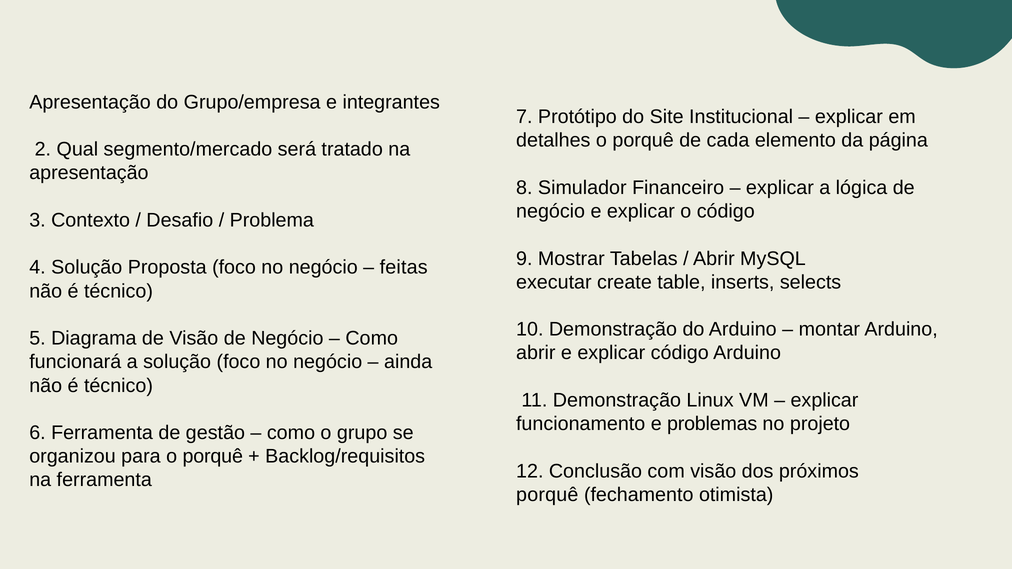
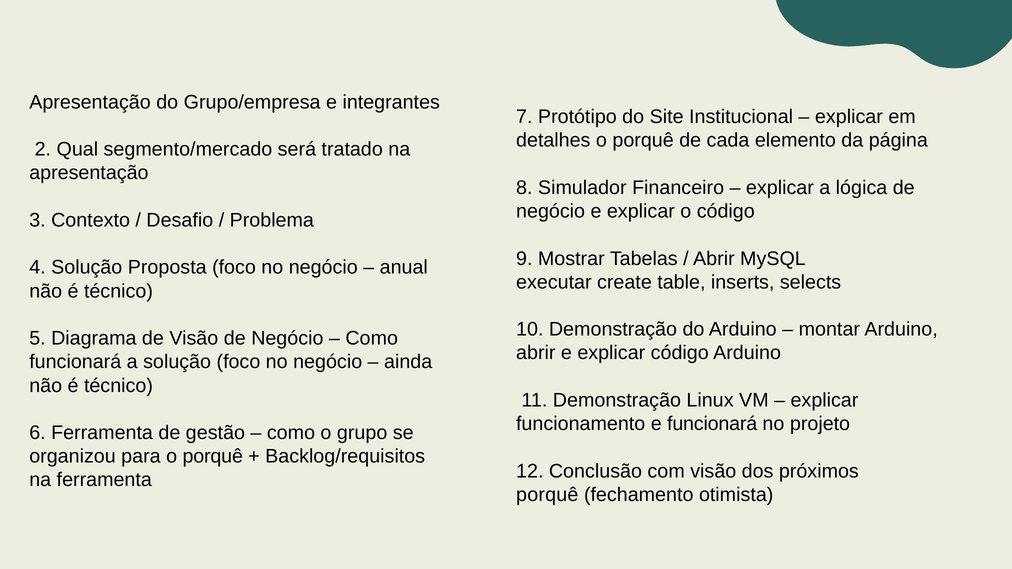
feitas: feitas -> anual
e problemas: problemas -> funcionará
